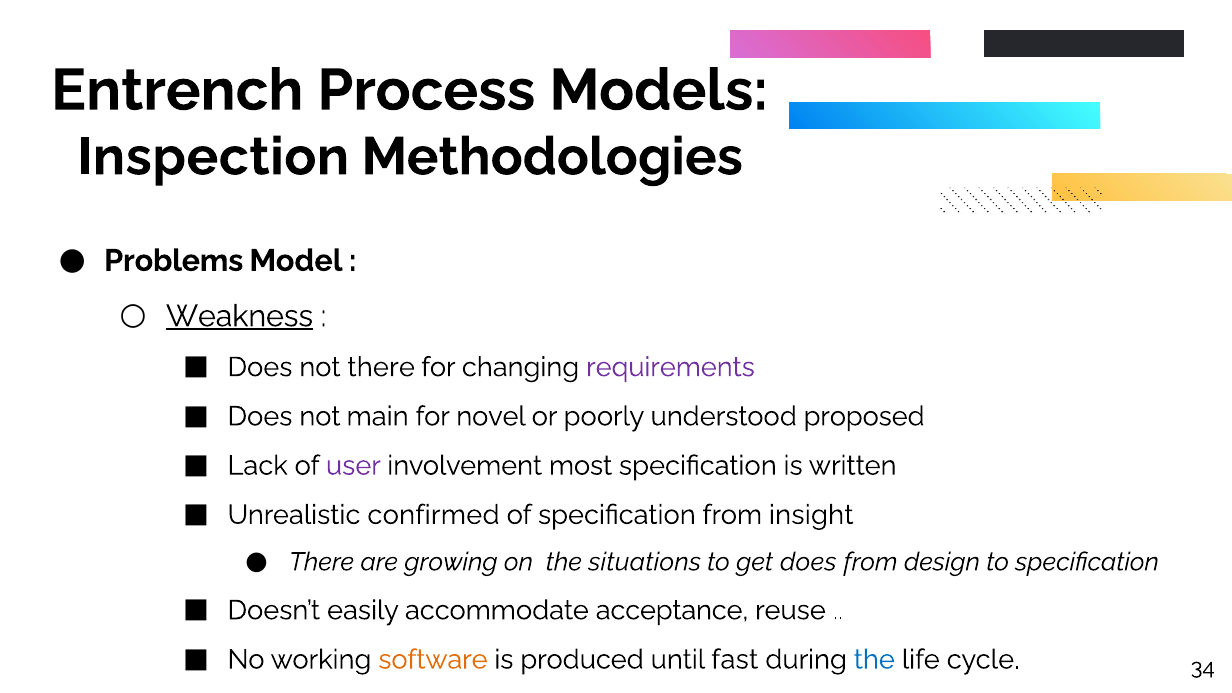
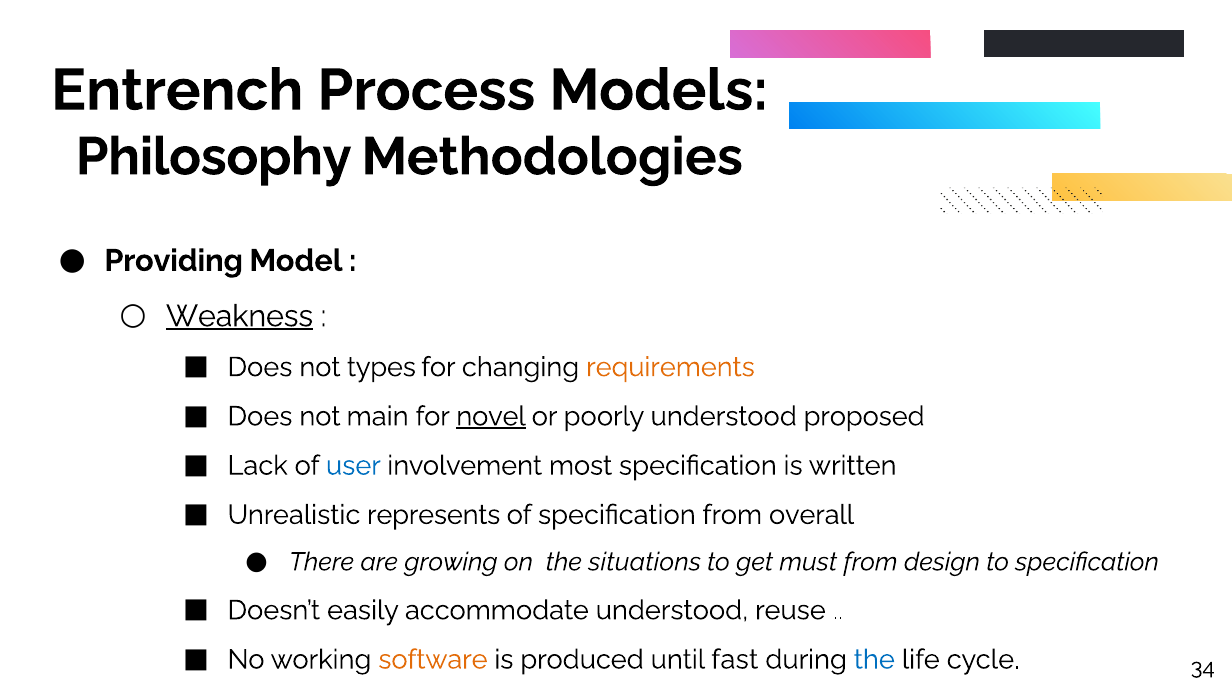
Inspection: Inspection -> Philosophy
Problems: Problems -> Providing
not there: there -> types
requirements colour: purple -> orange
novel underline: none -> present
user colour: purple -> blue
confirmed: confirmed -> represents
insight: insight -> overall
get does: does -> must
accommodate acceptance: acceptance -> understood
